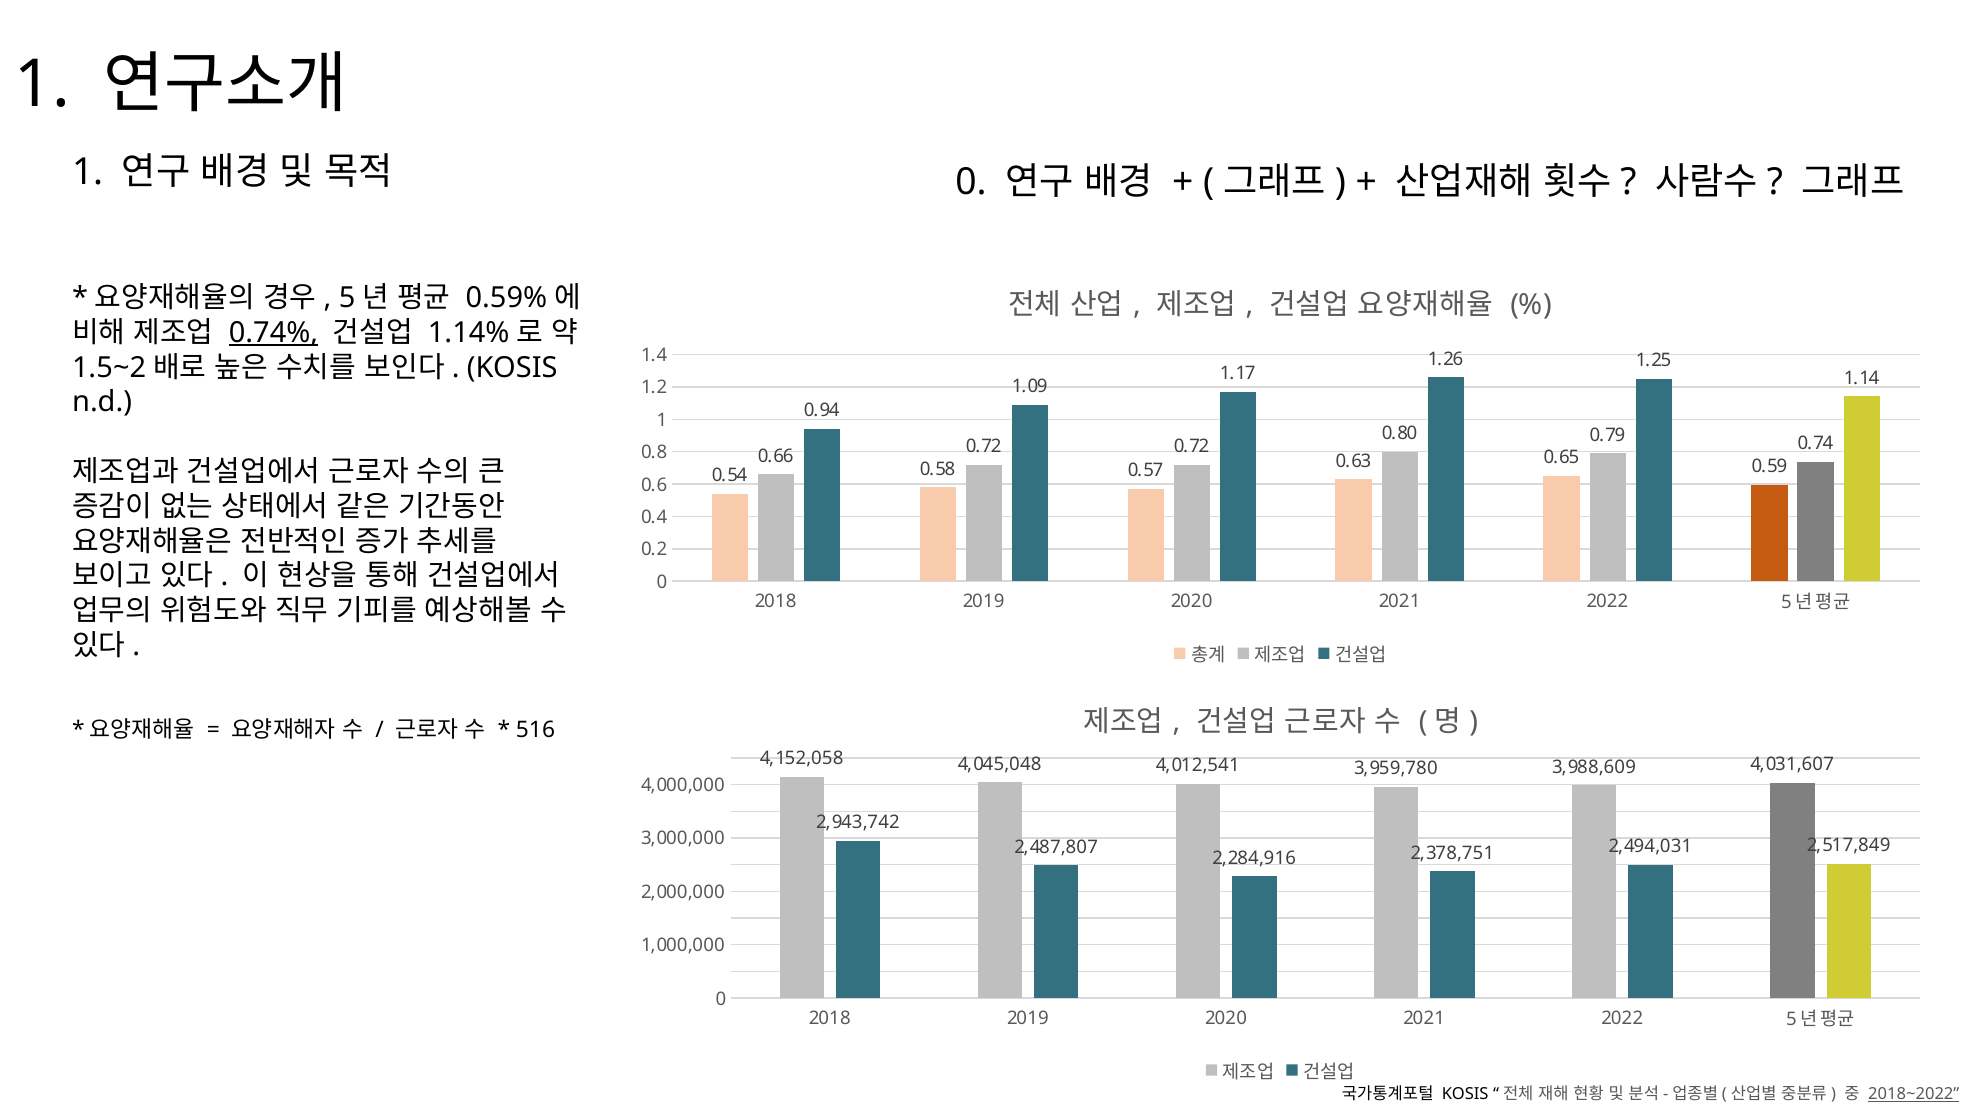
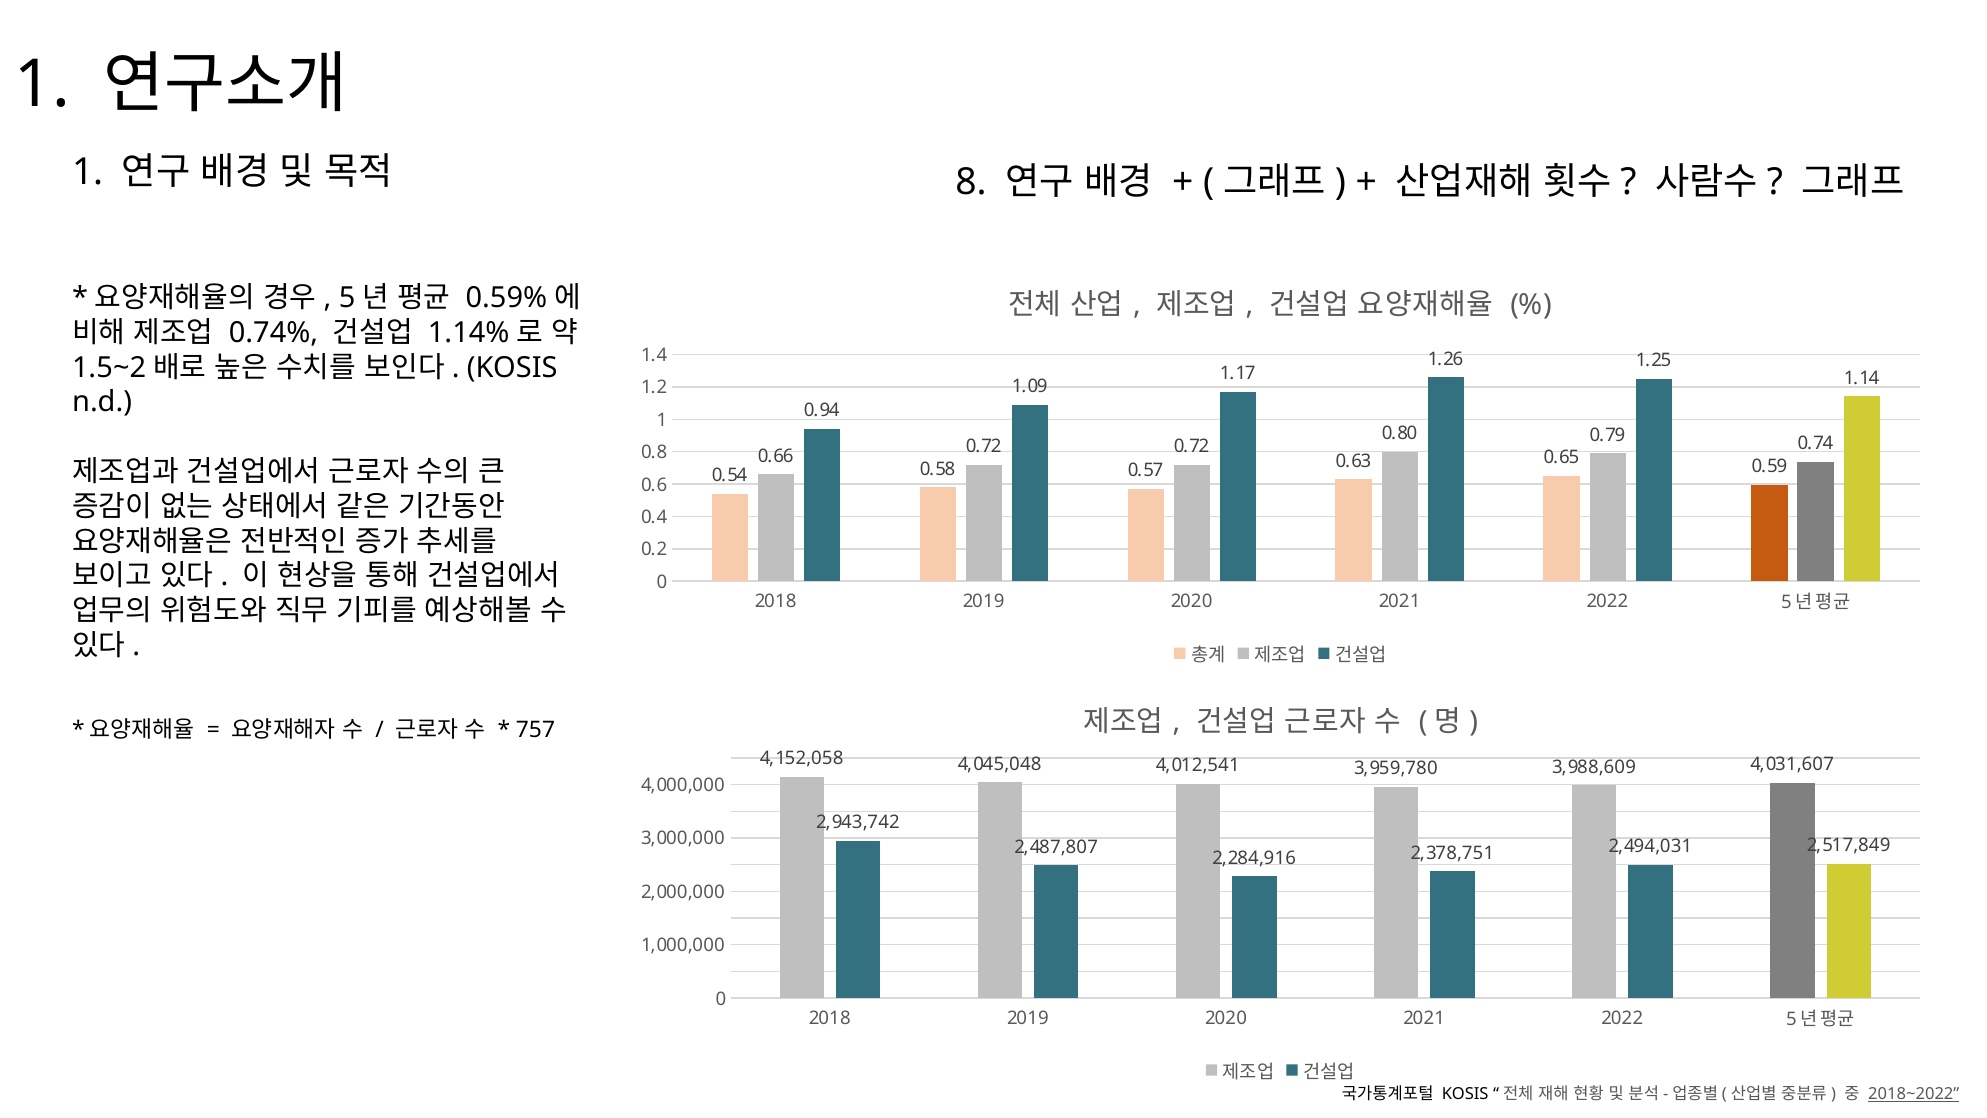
0 at (971, 182): 0 -> 8
0.74% underline: present -> none
516: 516 -> 757
